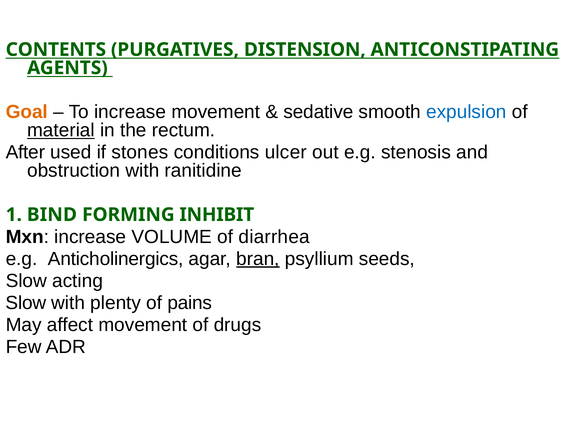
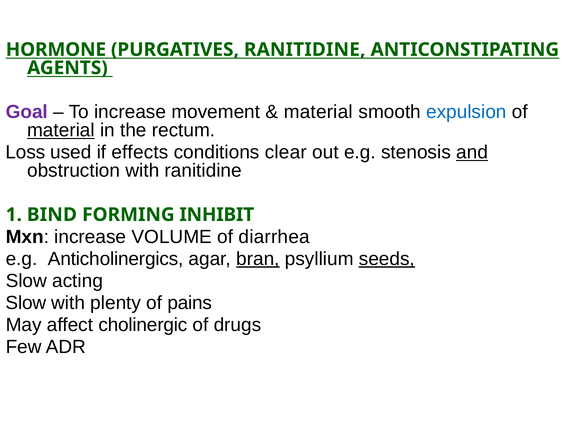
CONTENTS: CONTENTS -> HORMONE
PURGATIVES DISTENSION: DISTENSION -> RANITIDINE
Goal colour: orange -> purple
sedative at (318, 112): sedative -> material
After: After -> Loss
stones: stones -> effects
ulcer: ulcer -> clear
and underline: none -> present
seeds underline: none -> present
affect movement: movement -> cholinergic
